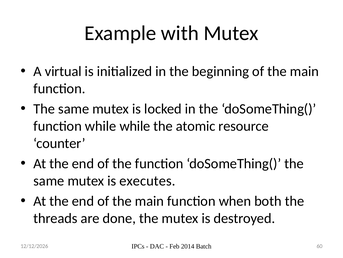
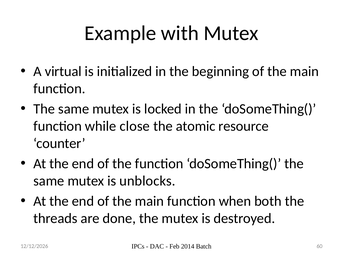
while while: while -> close
executes: executes -> unblocks
